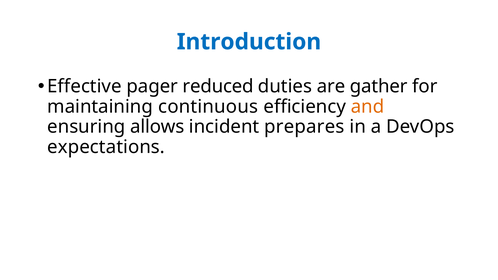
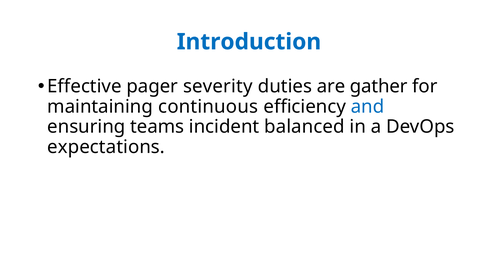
reduced: reduced -> severity
and colour: orange -> blue
allows: allows -> teams
prepares: prepares -> balanced
